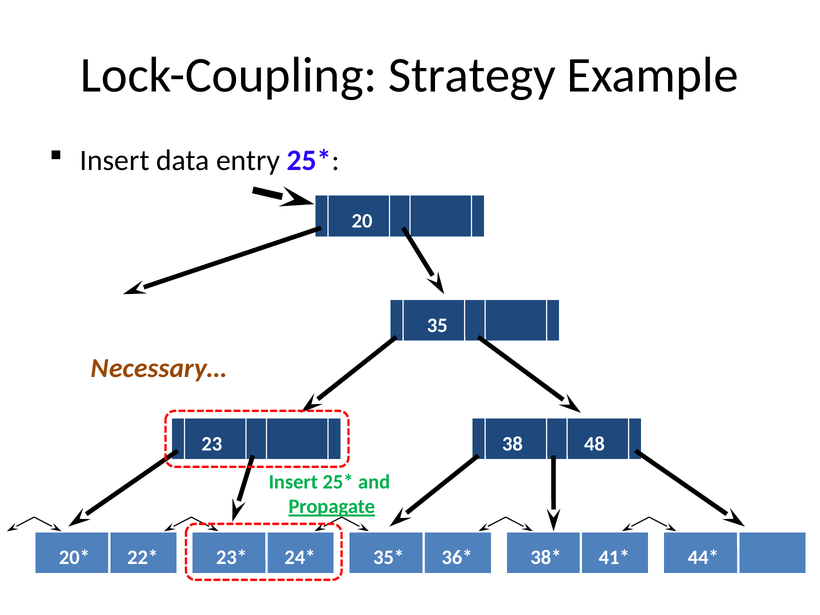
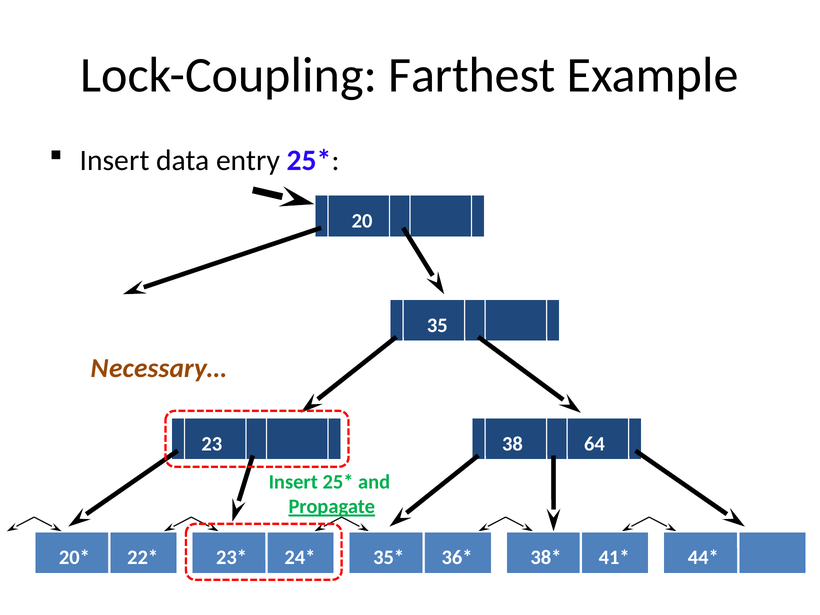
Strategy: Strategy -> Farthest
48: 48 -> 64
